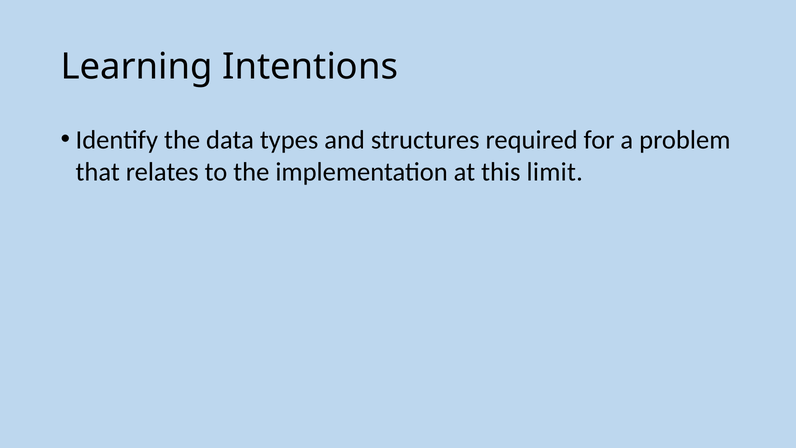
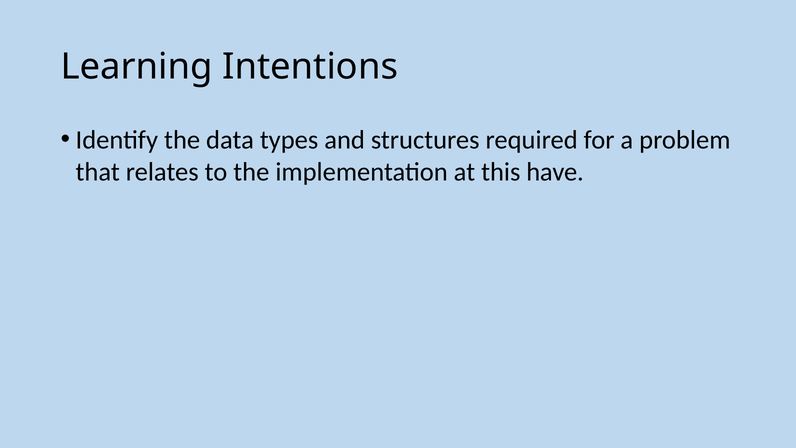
limit: limit -> have
